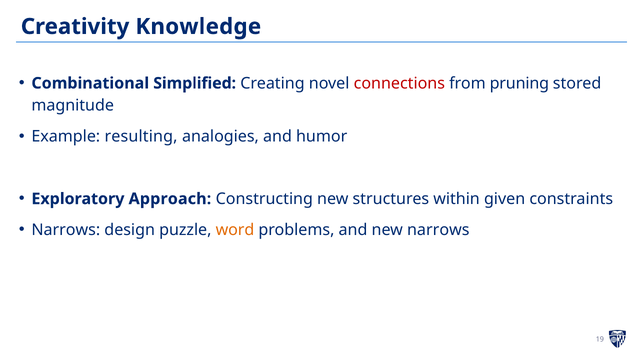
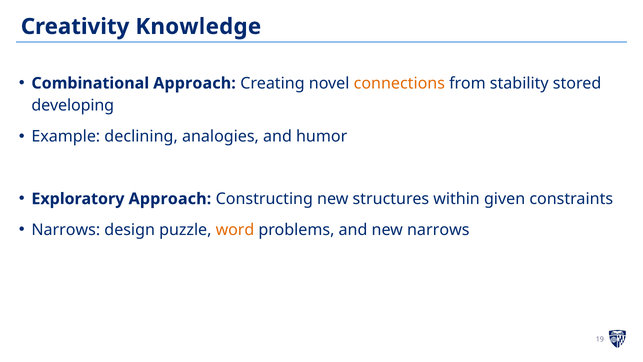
Combinational Simplified: Simplified -> Approach
connections colour: red -> orange
pruning: pruning -> stability
magnitude: magnitude -> developing
resulting: resulting -> declining
